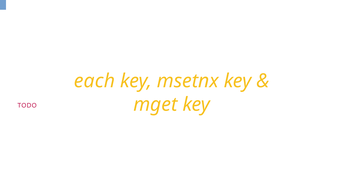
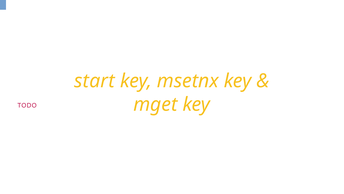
each: each -> start
